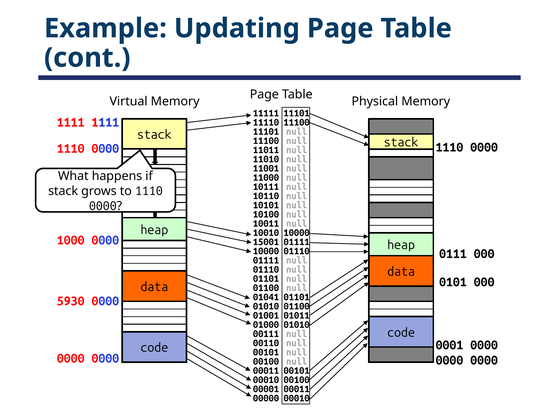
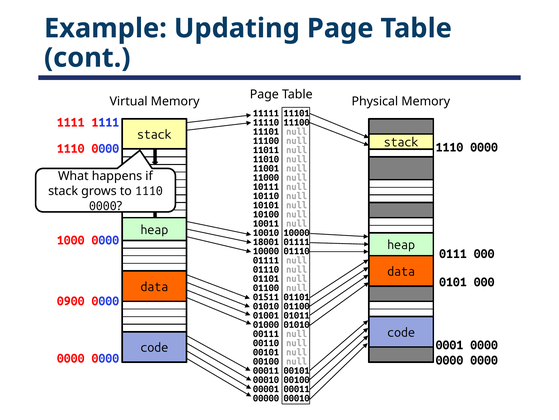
15001: 15001 -> 18001
01041: 01041 -> 01511
5930: 5930 -> 0900
